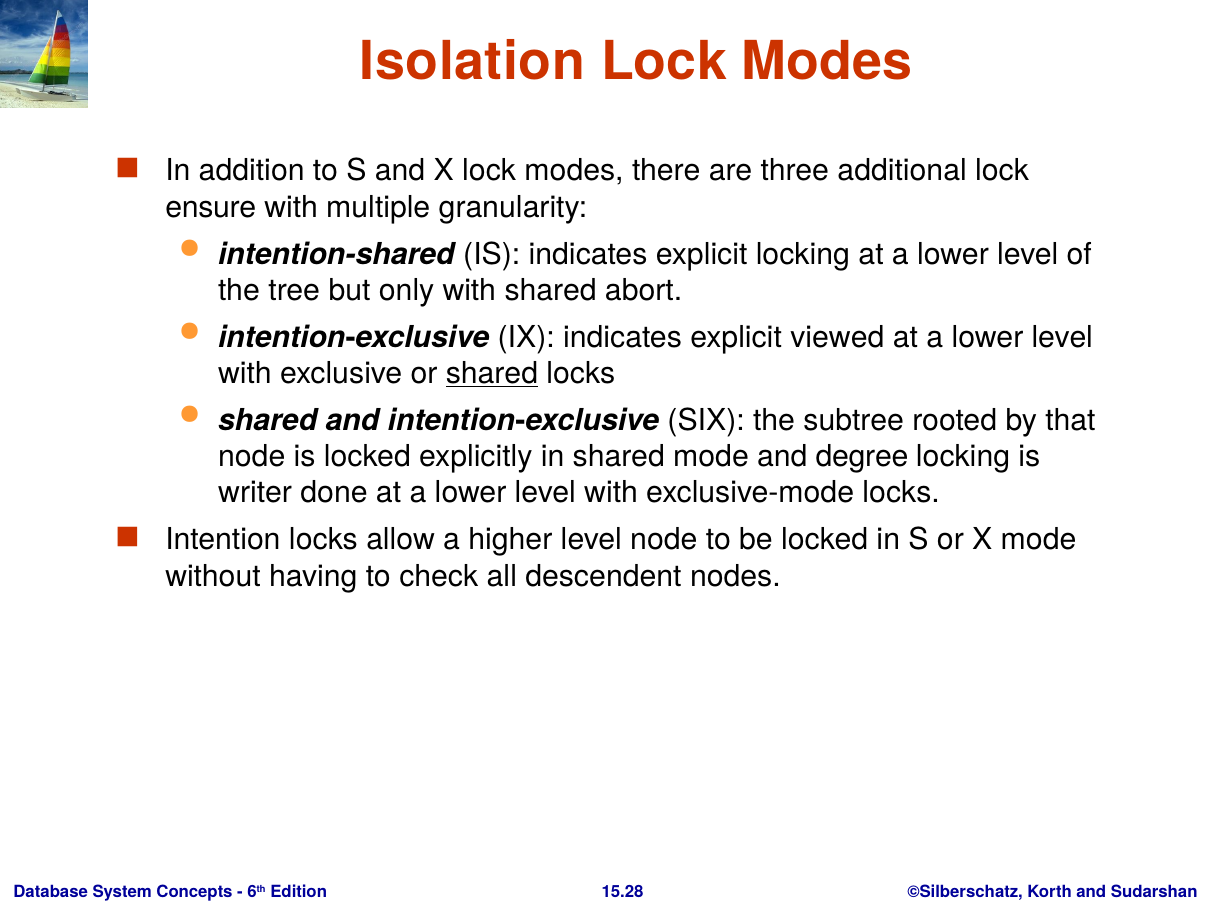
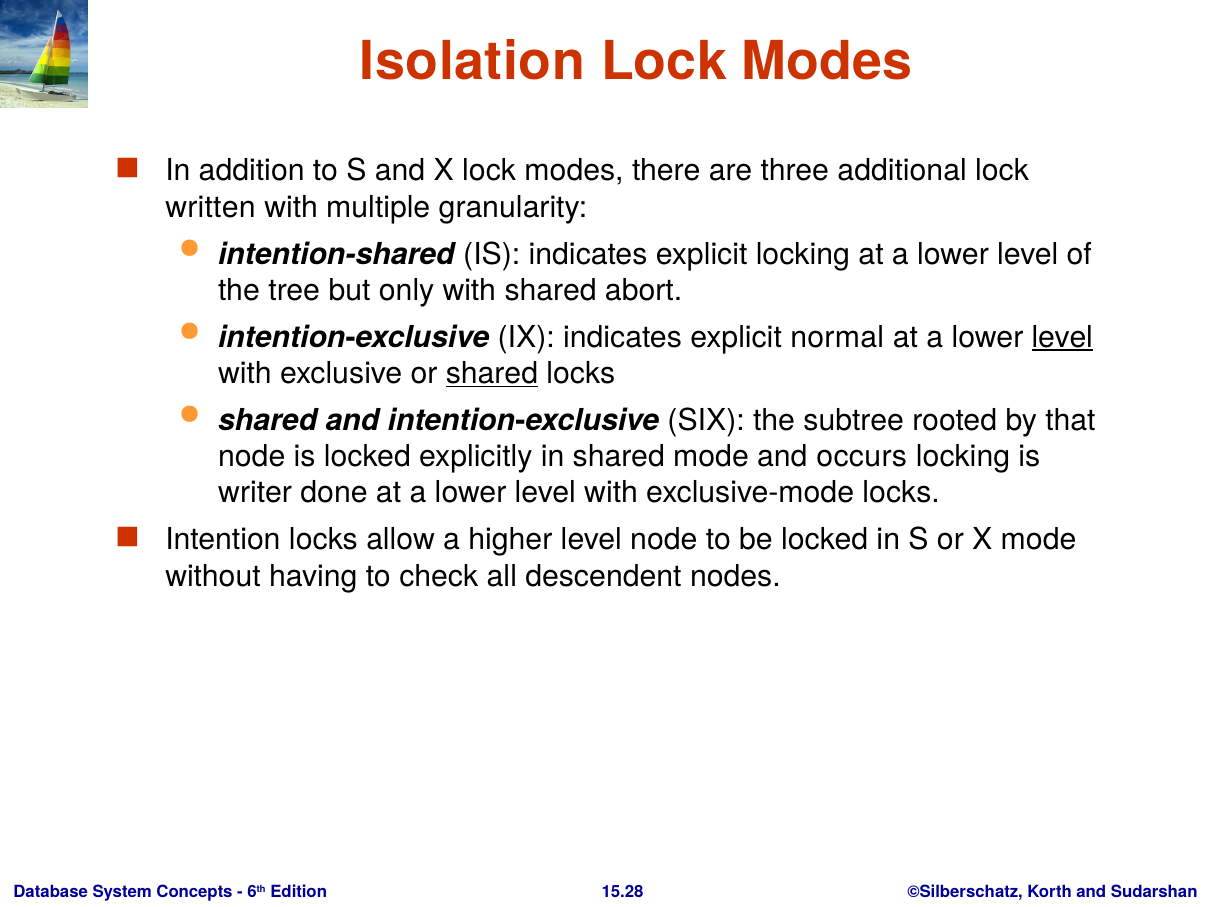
ensure: ensure -> written
viewed: viewed -> normal
level at (1062, 337) underline: none -> present
degree: degree -> occurs
